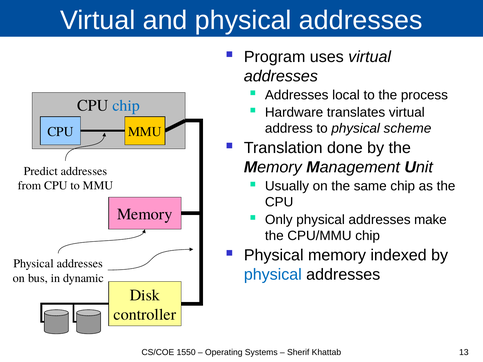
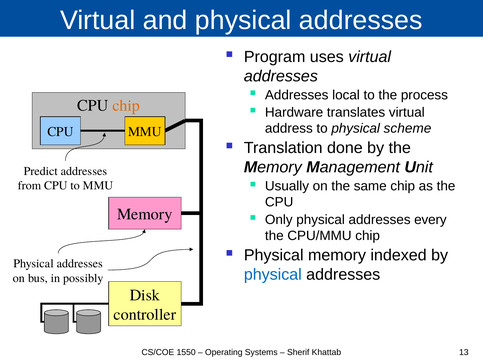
chip at (126, 106) colour: blue -> orange
make: make -> every
dynamic: dynamic -> possibly
